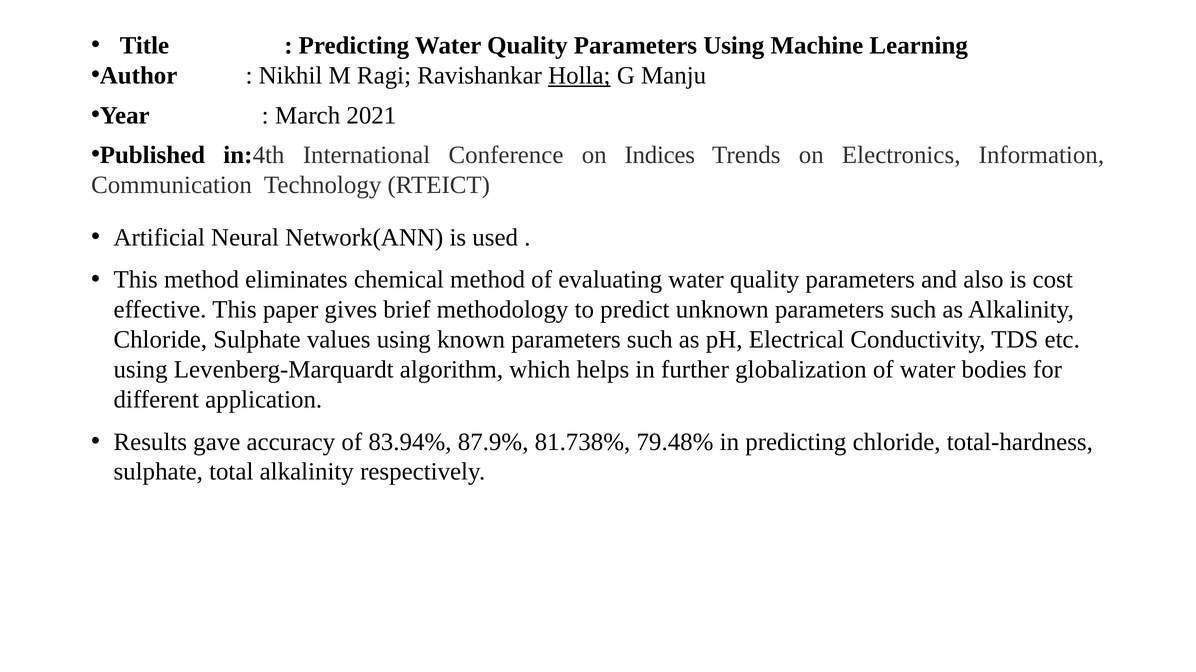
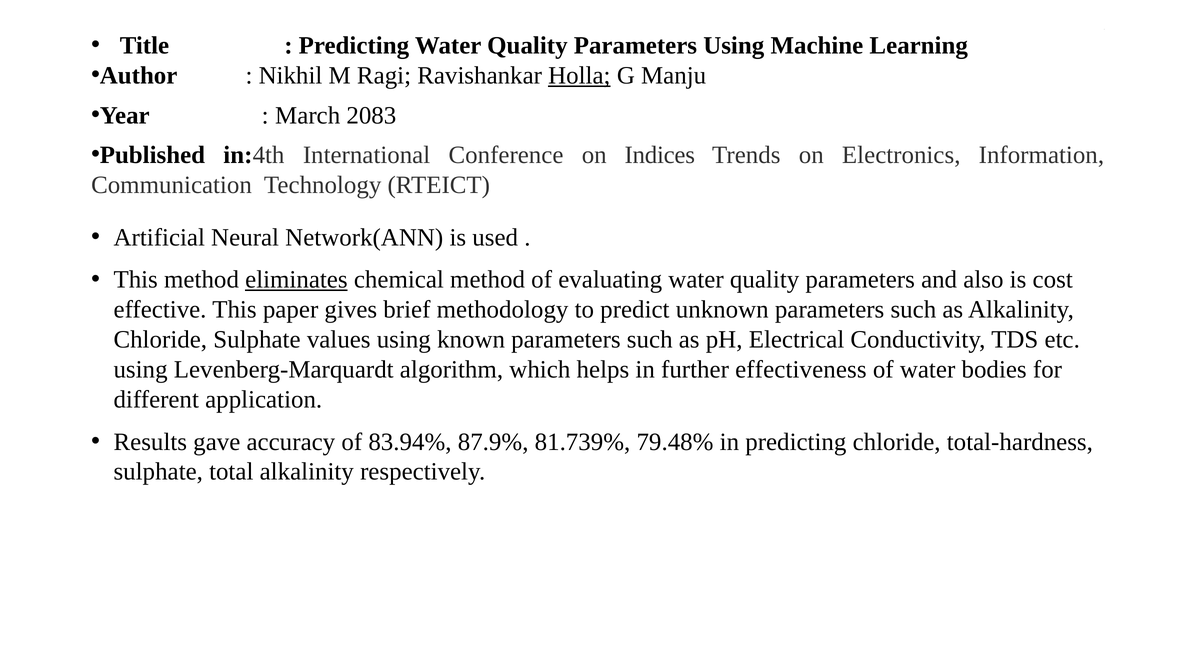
2021: 2021 -> 2083
eliminates underline: none -> present
globalization: globalization -> effectiveness
81.738%: 81.738% -> 81.739%
